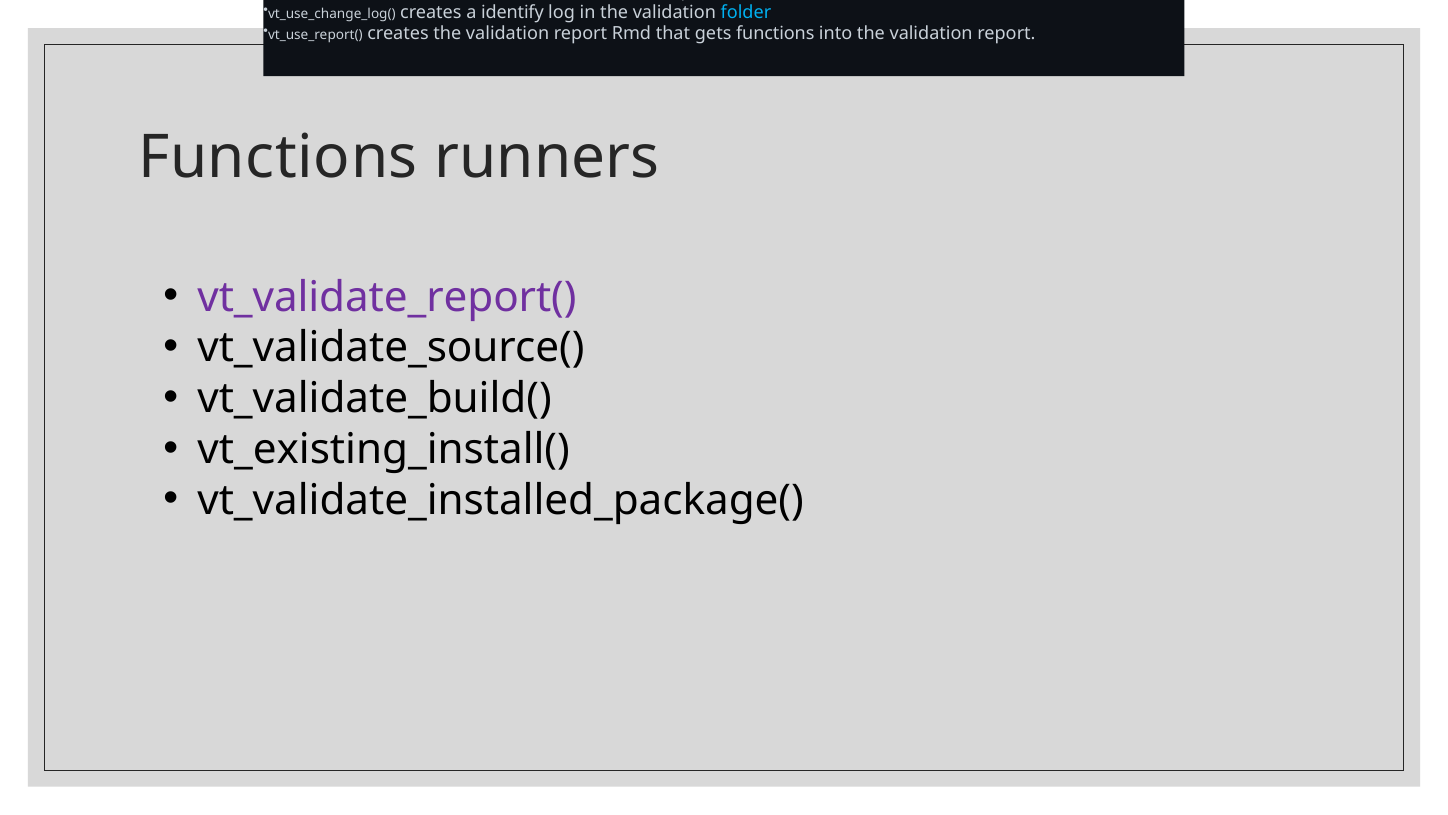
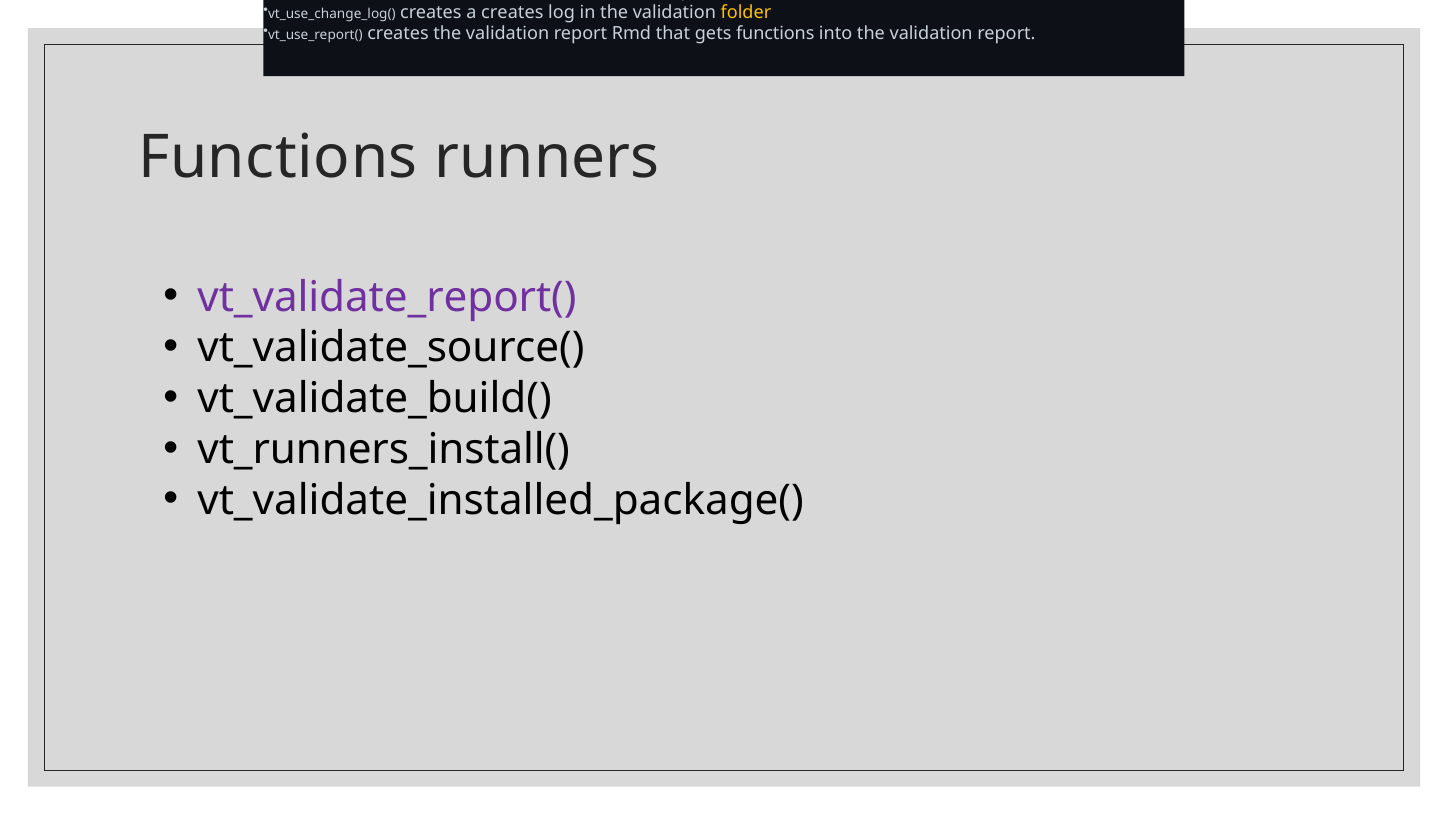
a identify: identify -> creates
folder at (746, 12) colour: light blue -> yellow
vt_existing_install(: vt_existing_install( -> vt_runners_install(
